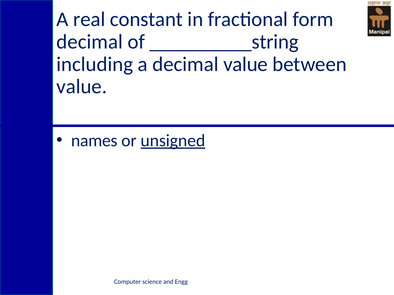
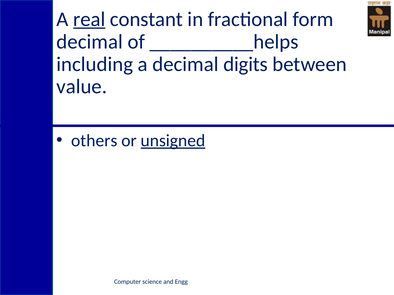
real underline: none -> present
__________string: __________string -> __________helps
decimal value: value -> digits
names: names -> others
